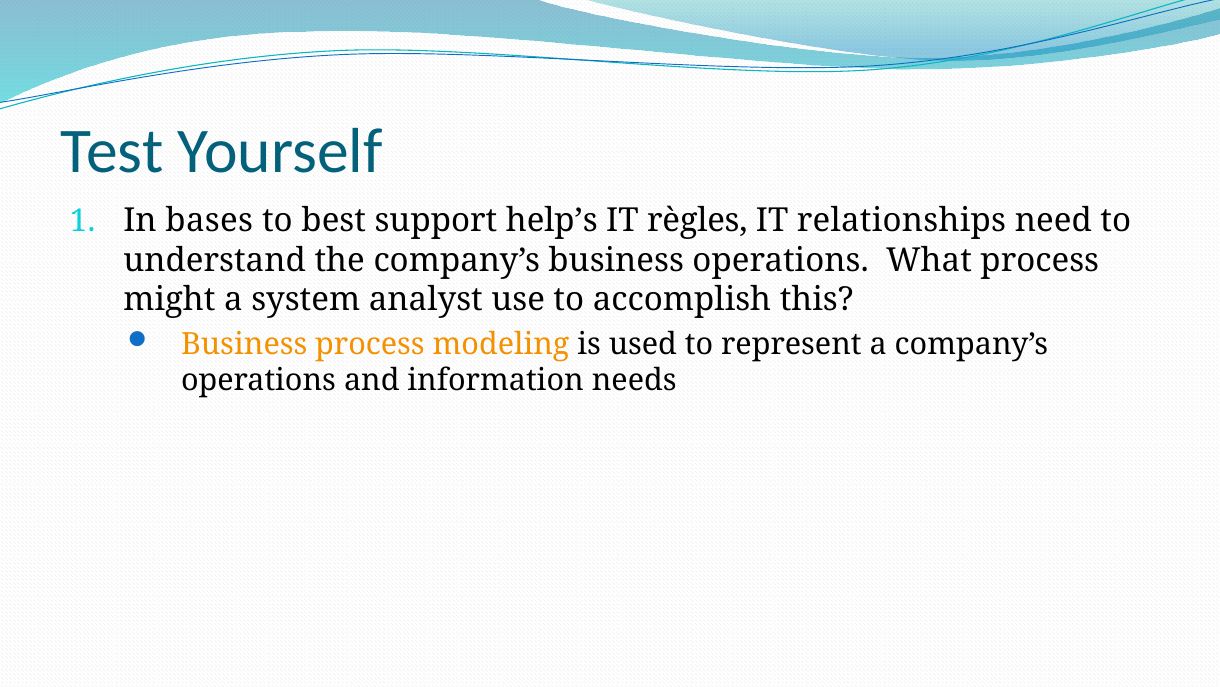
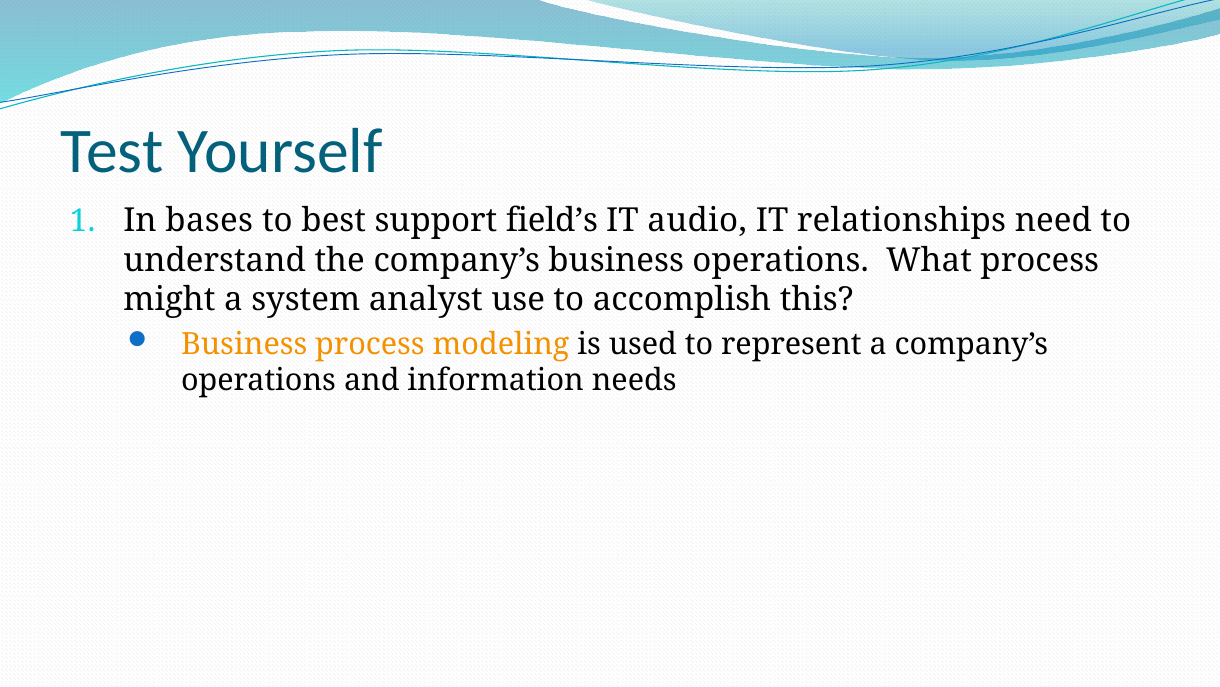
help’s: help’s -> field’s
règles: règles -> audio
